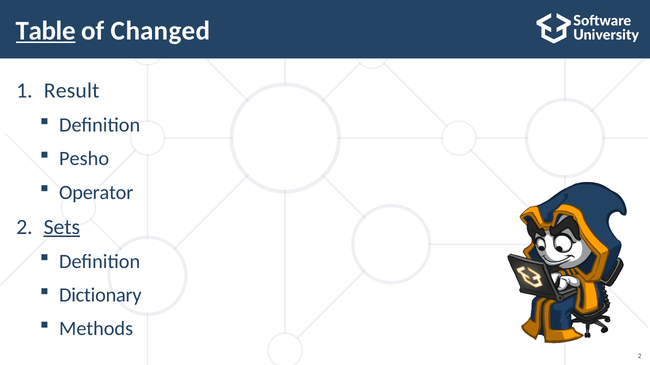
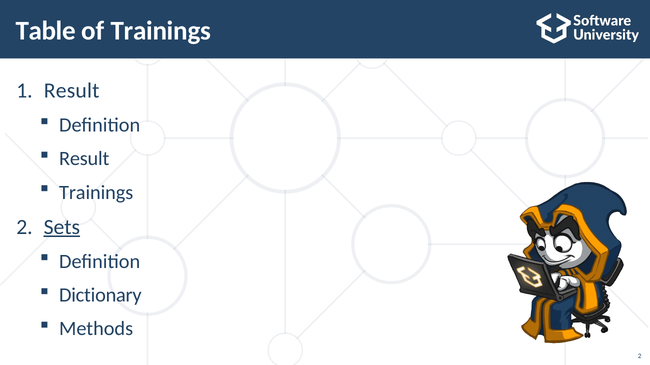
Table underline: present -> none
of Changed: Changed -> Trainings
Pesho at (84, 159): Pesho -> Result
Operator at (96, 193): Operator -> Trainings
